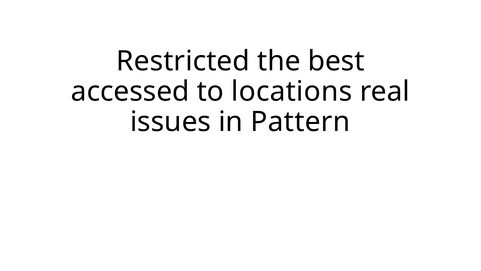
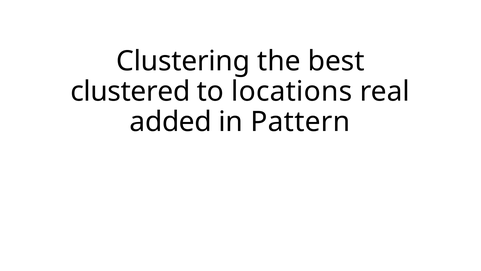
Restricted: Restricted -> Clustering
accessed: accessed -> clustered
issues: issues -> added
